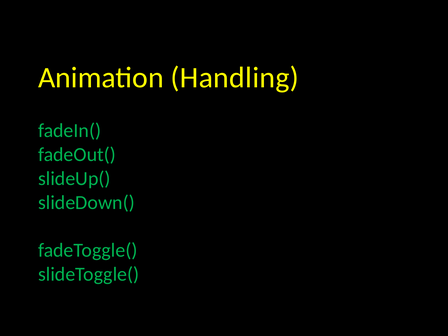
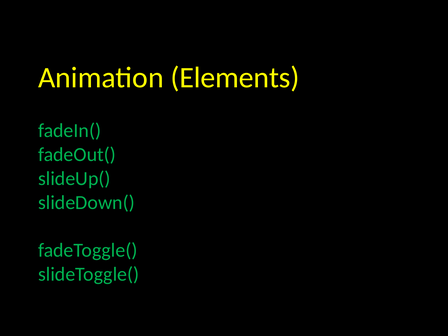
Handling: Handling -> Elements
